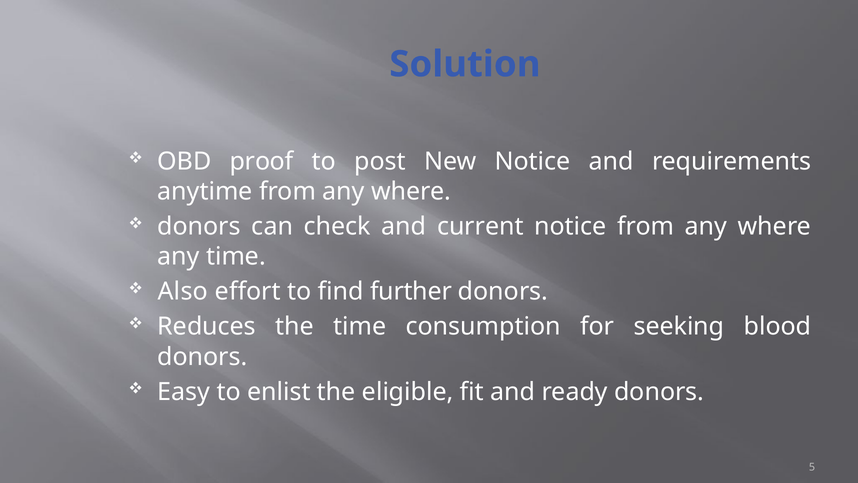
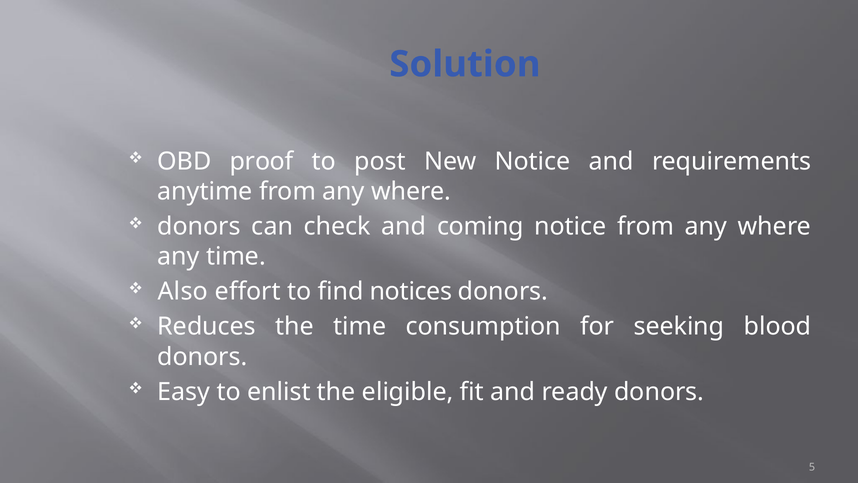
current: current -> coming
further: further -> notices
